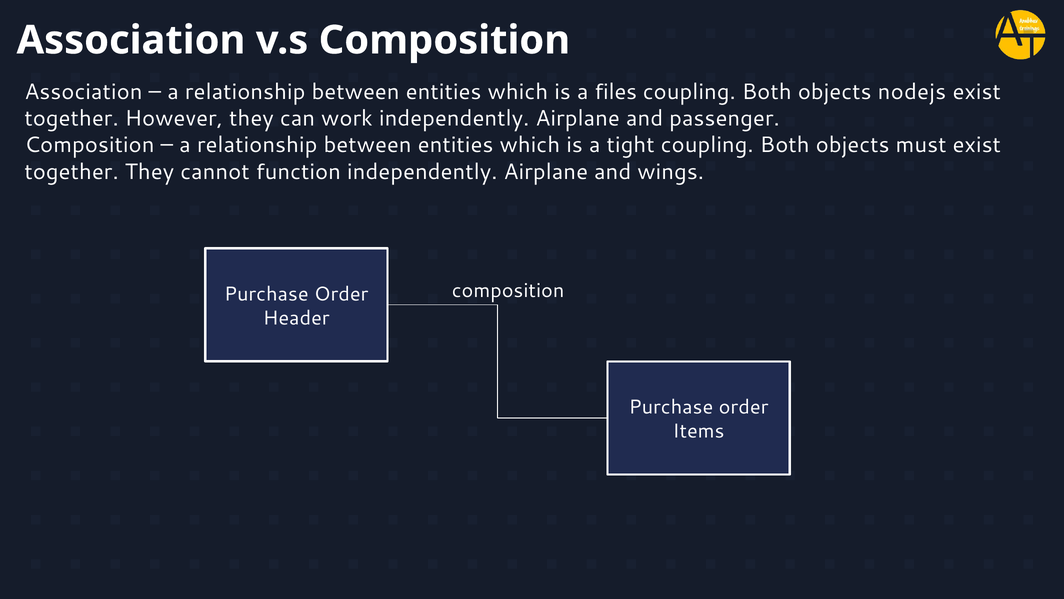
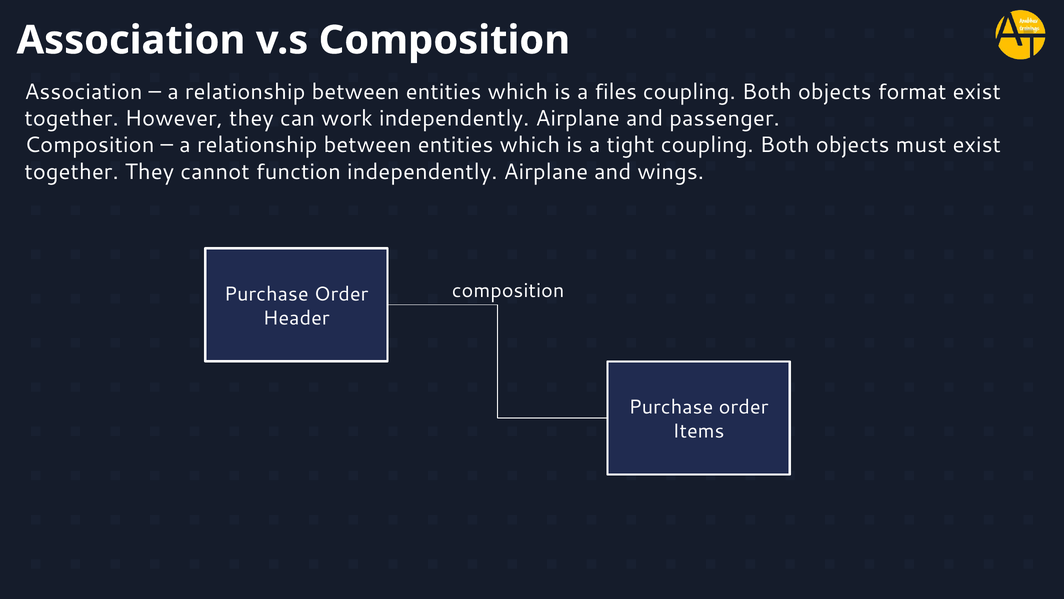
nodejs: nodejs -> format
